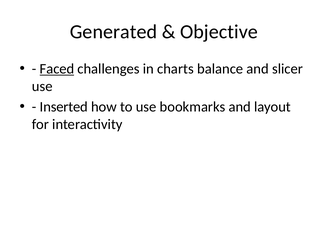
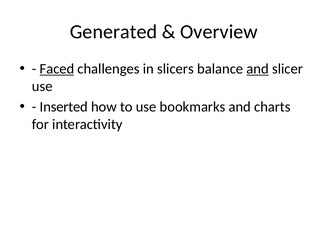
Objective: Objective -> Overview
charts: charts -> slicers
and at (258, 69) underline: none -> present
layout: layout -> charts
